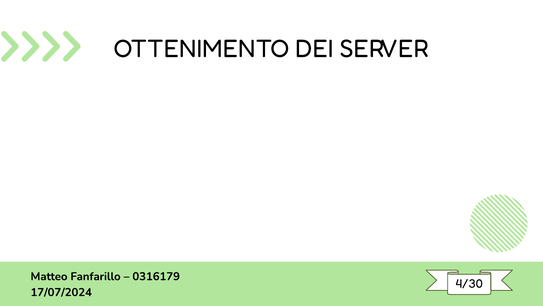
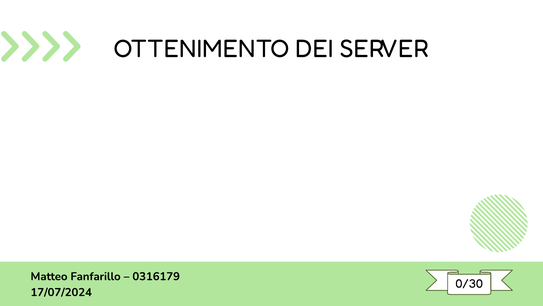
4/30: 4/30 -> 0/30
